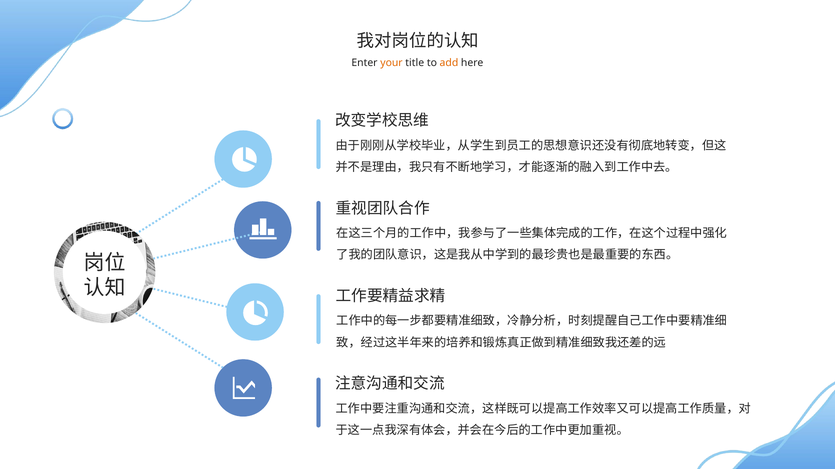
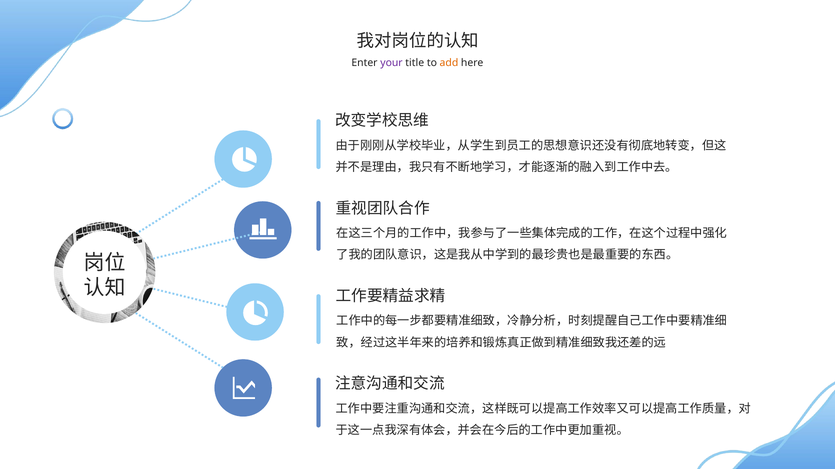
your colour: orange -> purple
